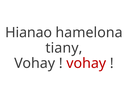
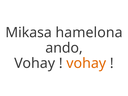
Hianao: Hianao -> Mikasa
tiany: tiany -> ando
vohay at (86, 63) colour: red -> orange
